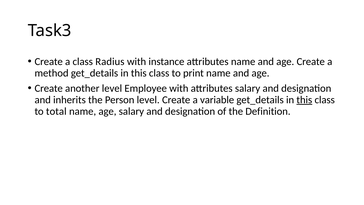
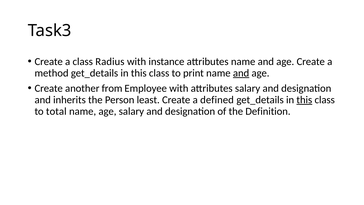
and at (241, 73) underline: none -> present
another level: level -> from
Person level: level -> least
variable: variable -> defined
